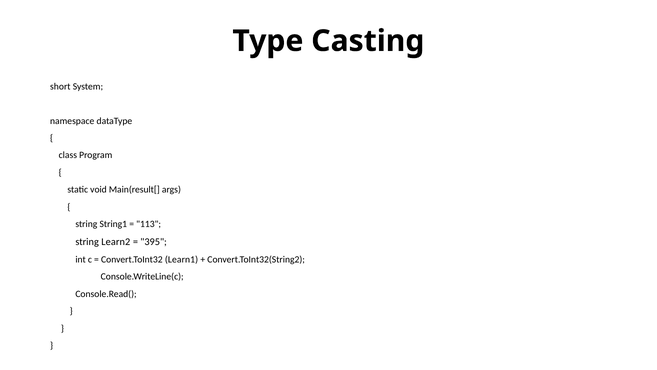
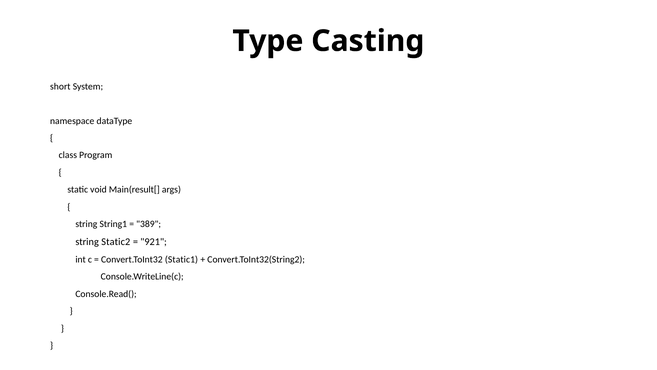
113: 113 -> 389
Learn2: Learn2 -> Static2
395: 395 -> 921
Learn1: Learn1 -> Static1
